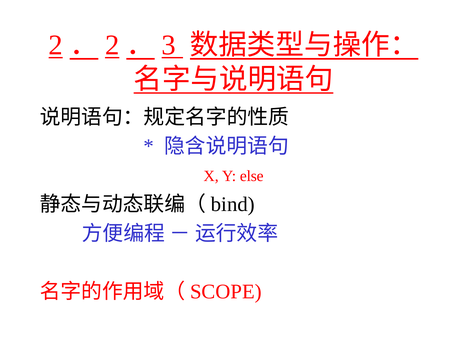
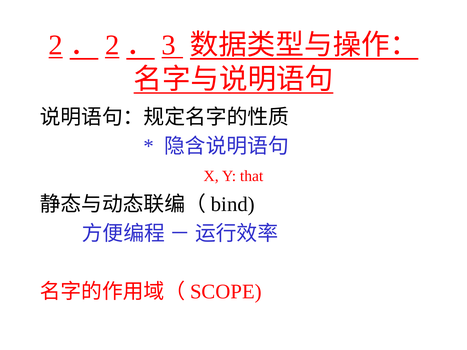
else: else -> that
